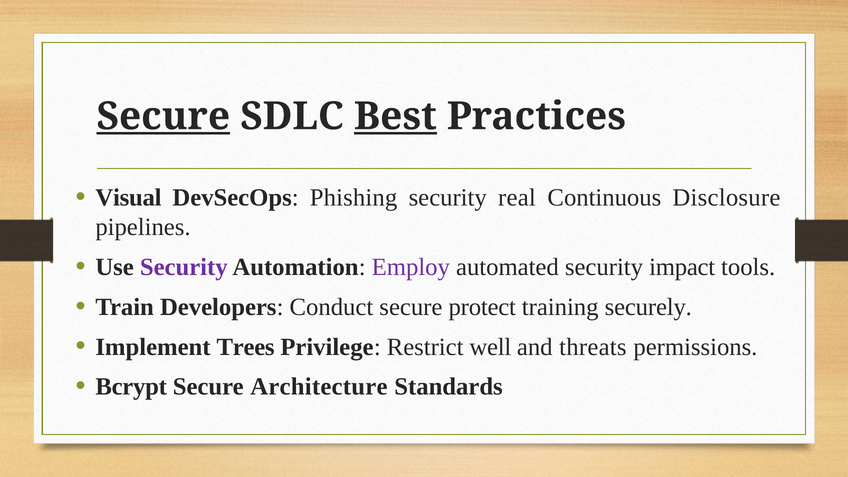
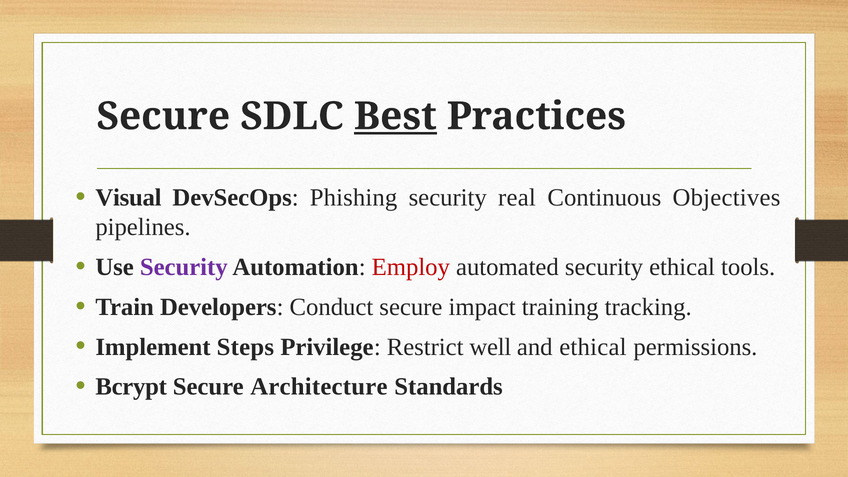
Secure at (163, 116) underline: present -> none
Disclosure: Disclosure -> Objectives
Employ colour: purple -> red
security impact: impact -> ethical
protect: protect -> impact
securely: securely -> tracking
Trees: Trees -> Steps
and threats: threats -> ethical
